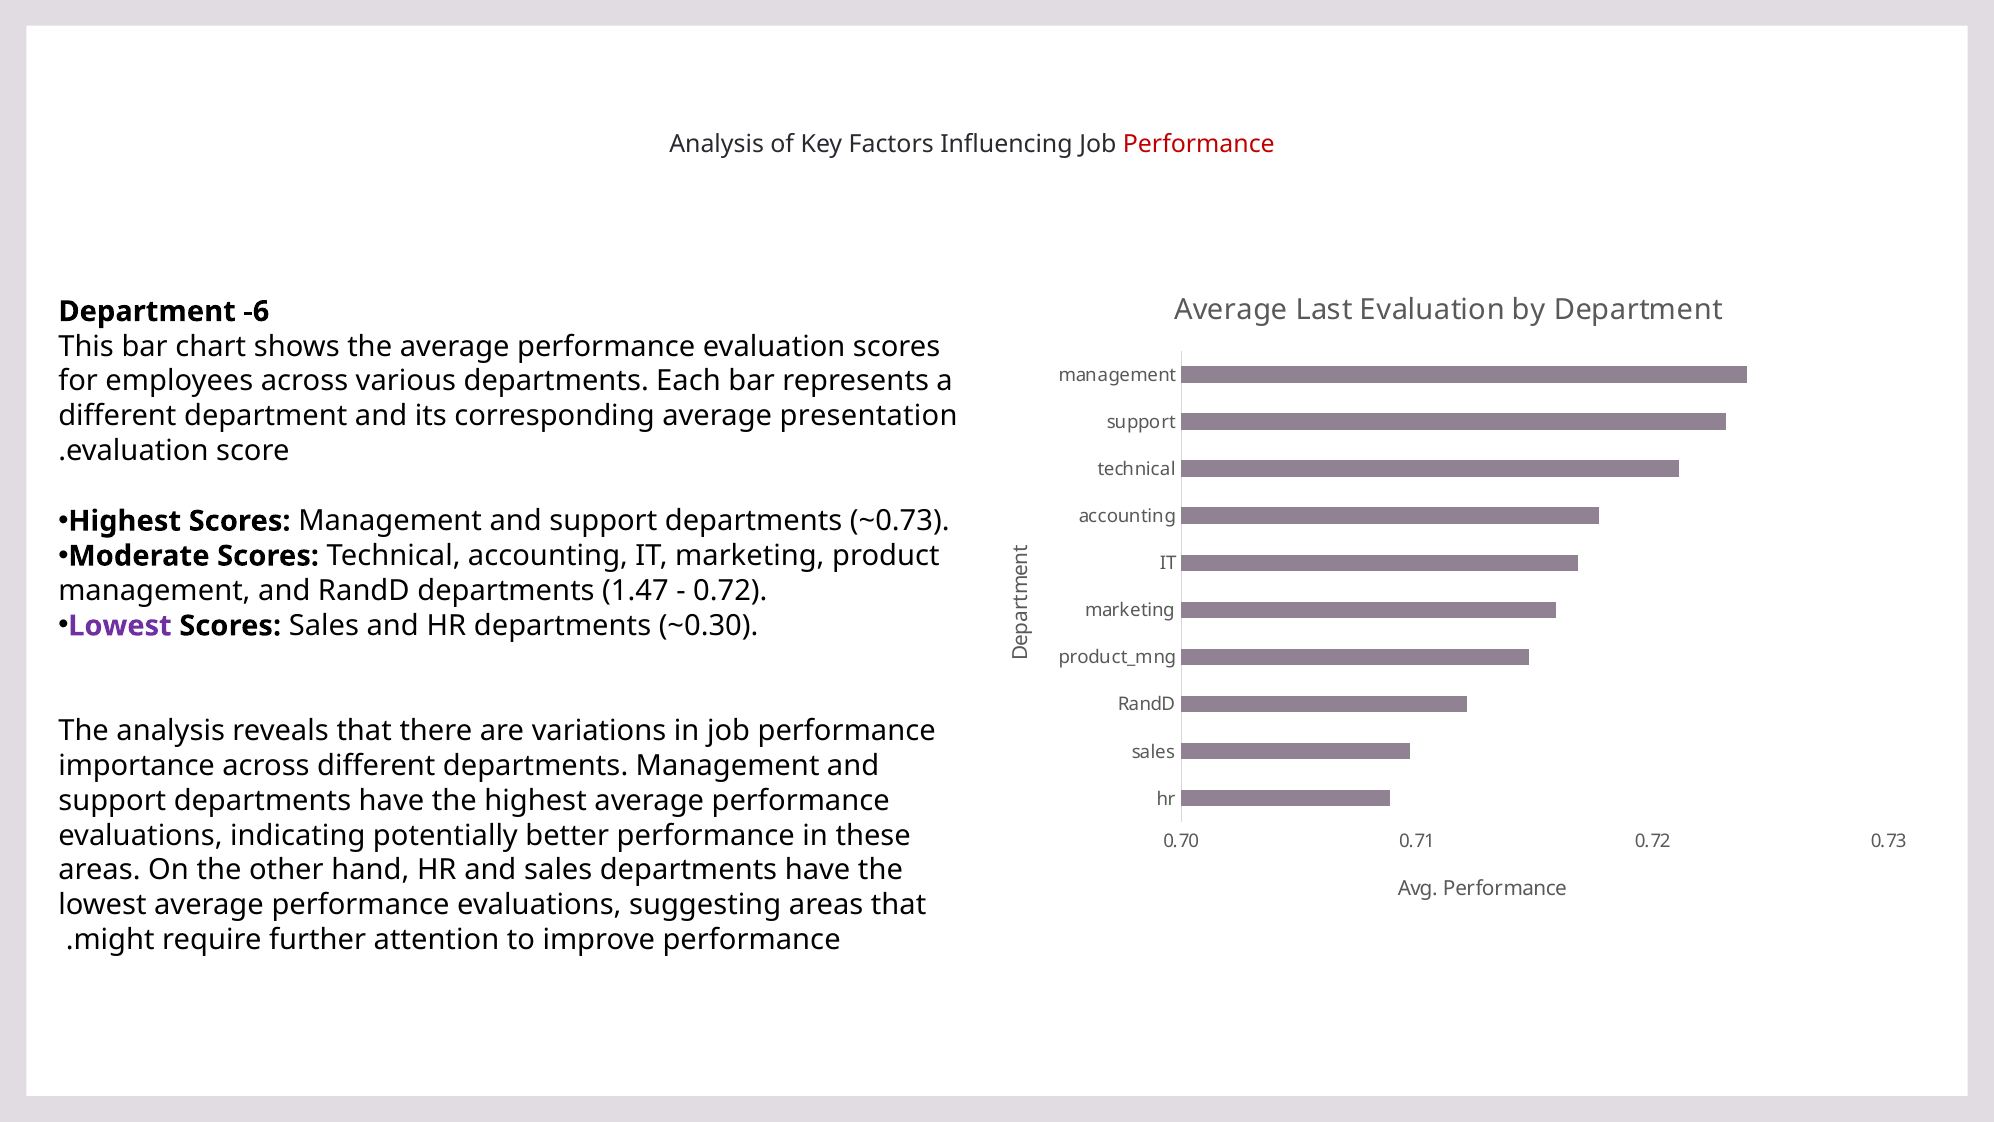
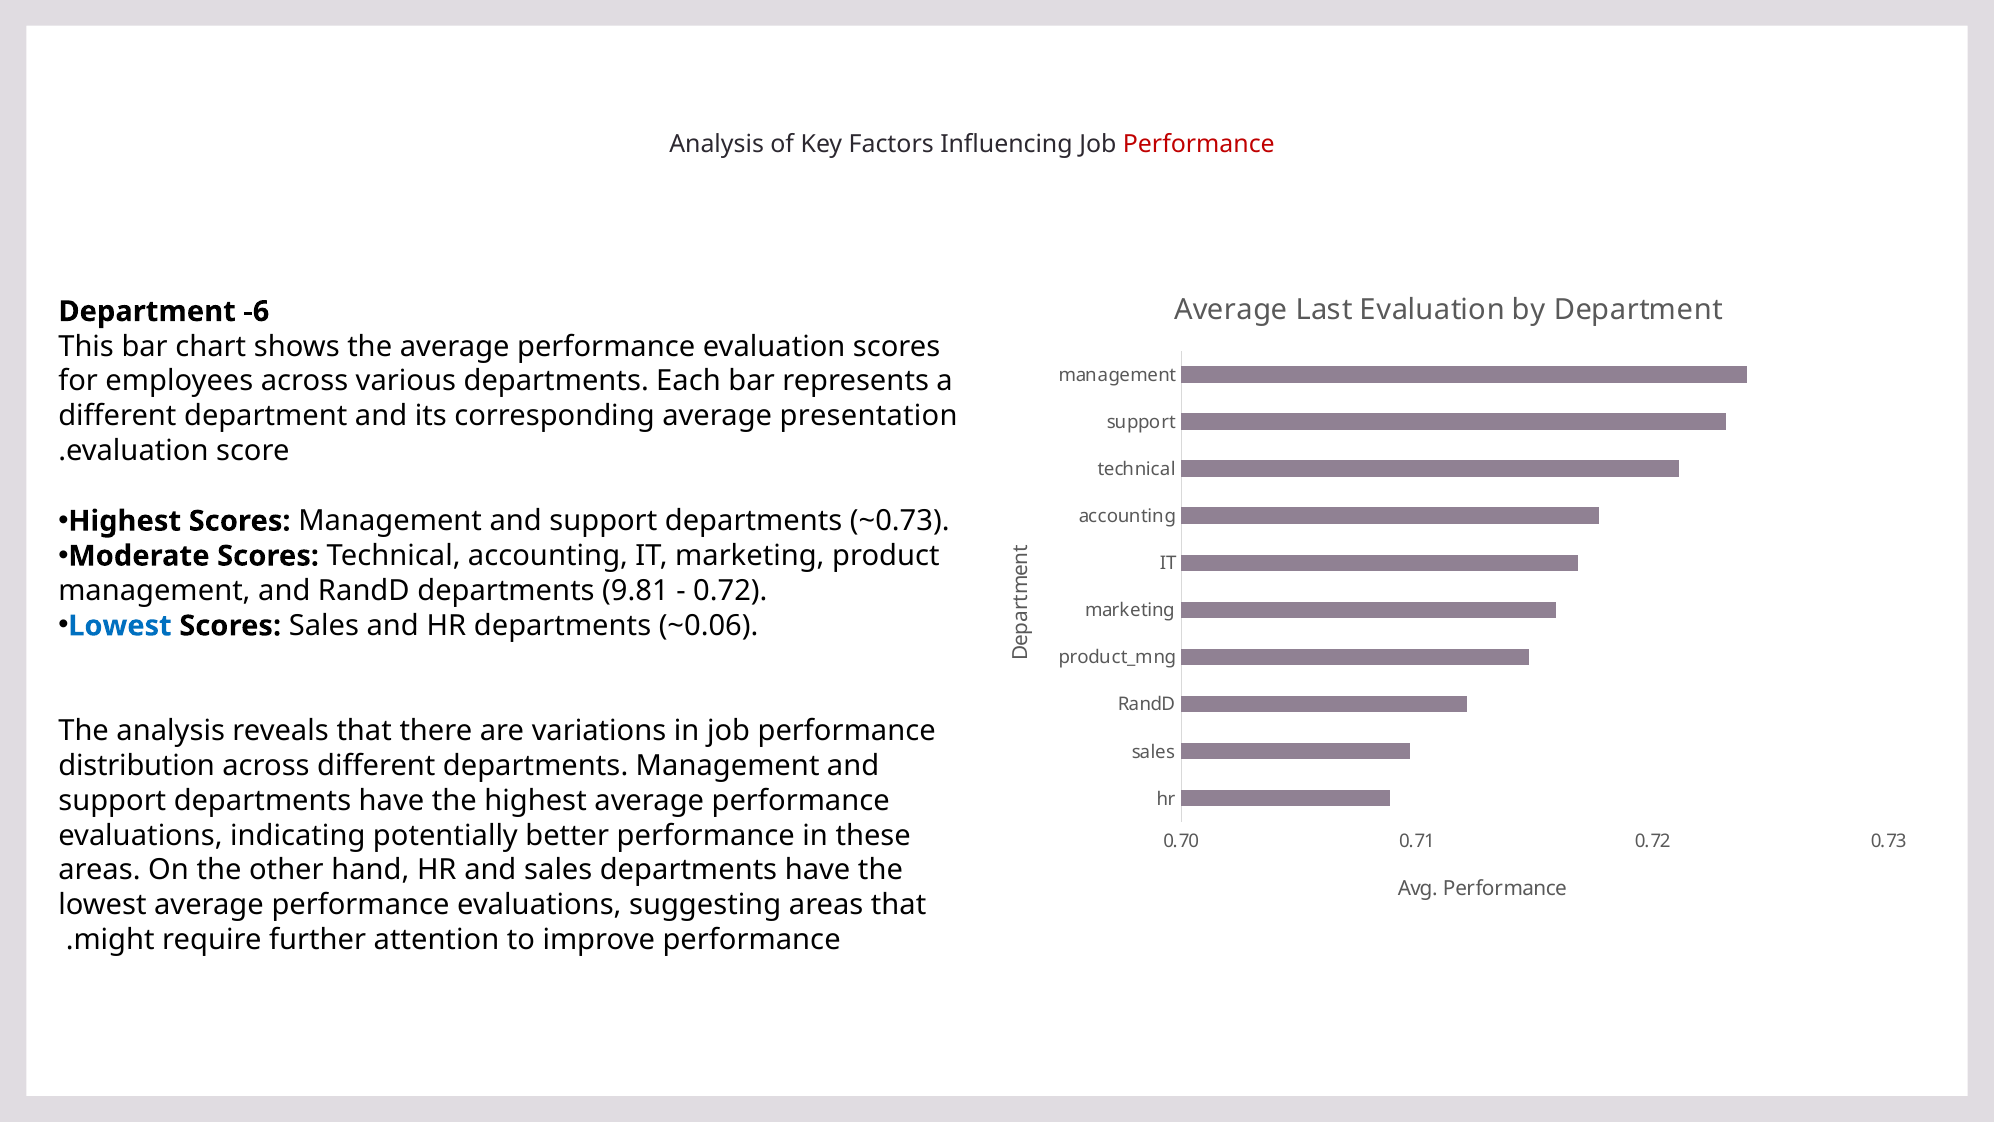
1.47: 1.47 -> 9.81
Lowest at (120, 626) colour: purple -> blue
~0.30: ~0.30 -> ~0.06
importance: importance -> distribution
